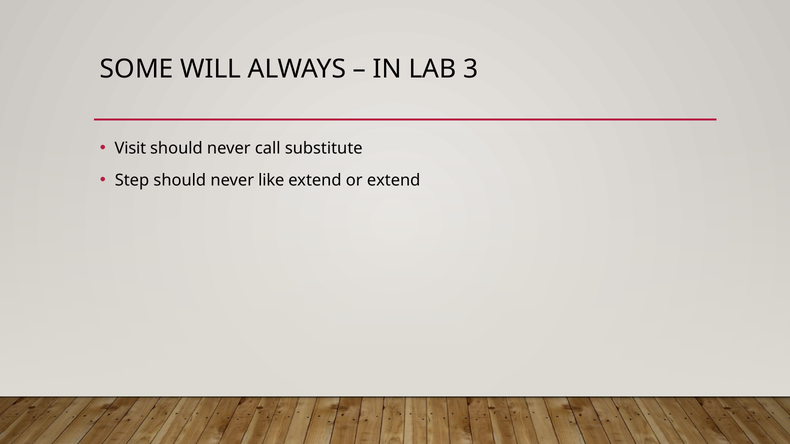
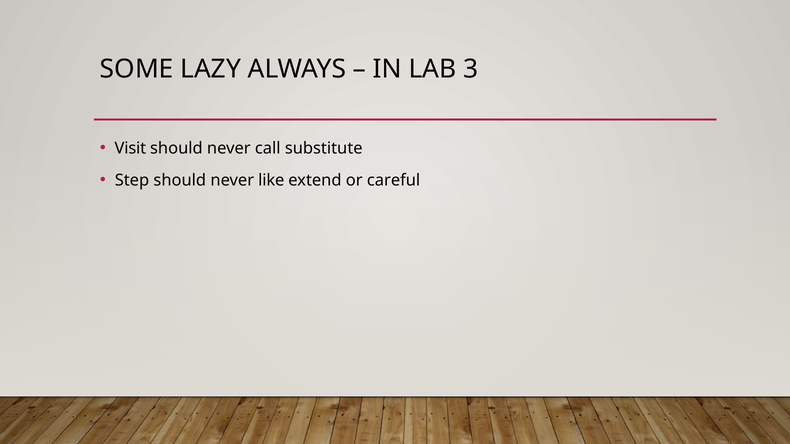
WILL: WILL -> LAZY
or extend: extend -> careful
